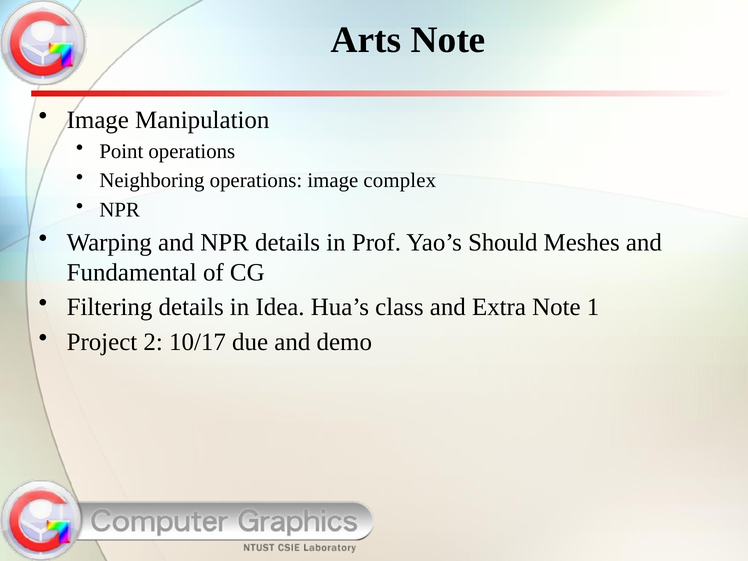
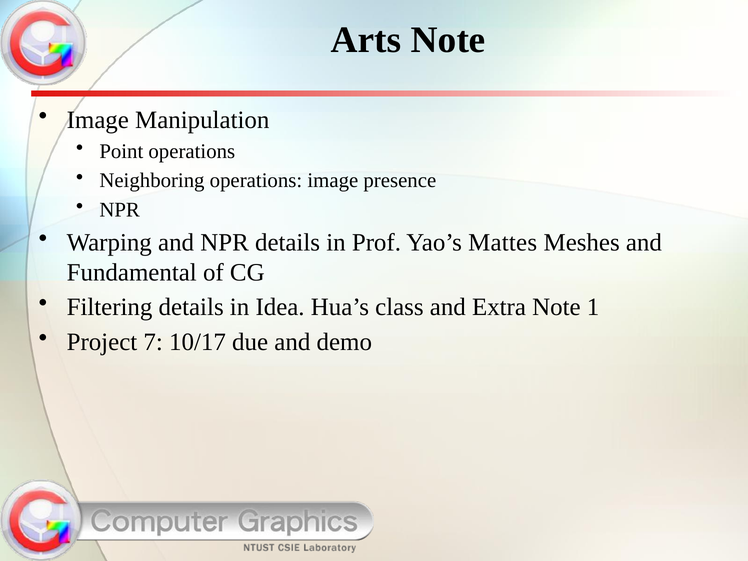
complex: complex -> presence
Should: Should -> Mattes
2: 2 -> 7
